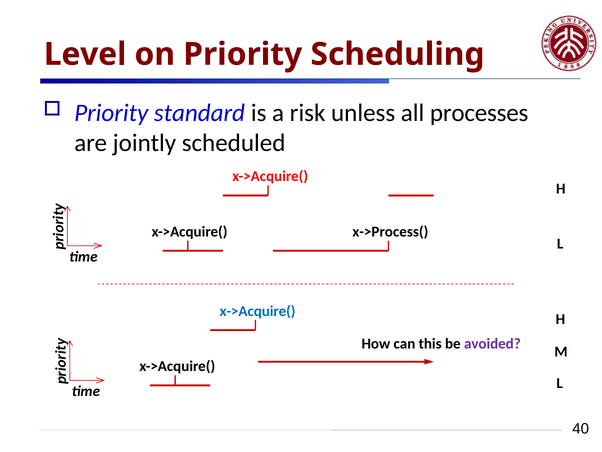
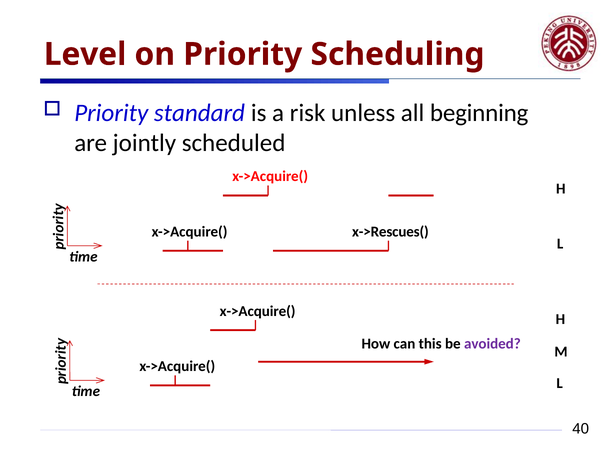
processes: processes -> beginning
x->Process(: x->Process( -> x->Rescues(
x->Acquire( at (258, 311) colour: blue -> black
